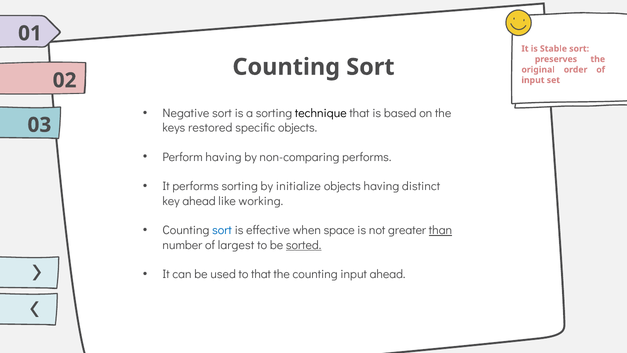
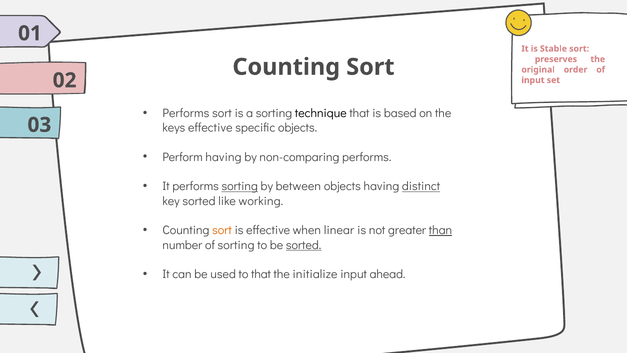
Negative at (186, 113): Negative -> Performs
keys restored: restored -> effective
sorting at (240, 186) underline: none -> present
initialize: initialize -> between
distinct underline: none -> present
key ahead: ahead -> sorted
sort at (222, 230) colour: blue -> orange
space: space -> linear
of largest: largest -> sorting
the counting: counting -> initialize
